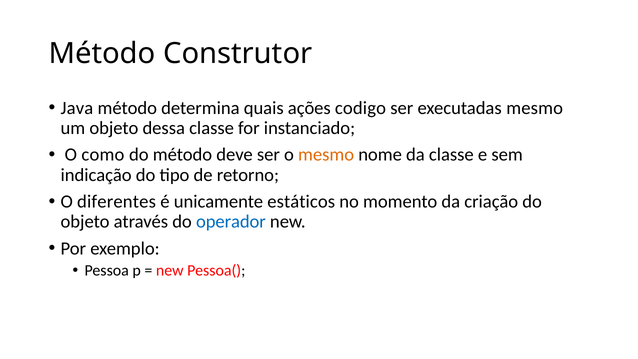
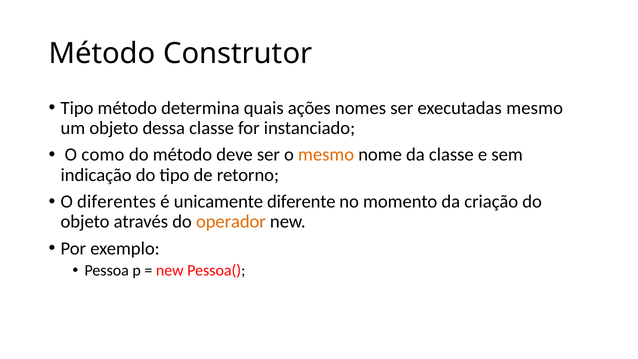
Java at (77, 108): Java -> Tipo
codigo: codigo -> nomes
estáticos: estáticos -> diferente
operador colour: blue -> orange
